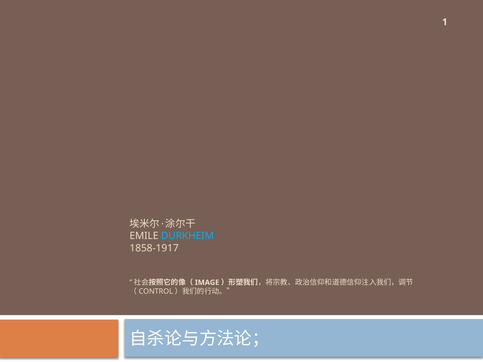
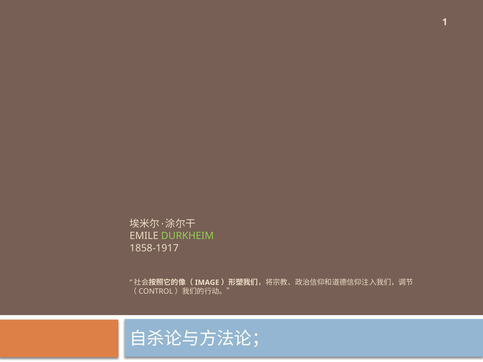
DURKHEIM colour: light blue -> light green
